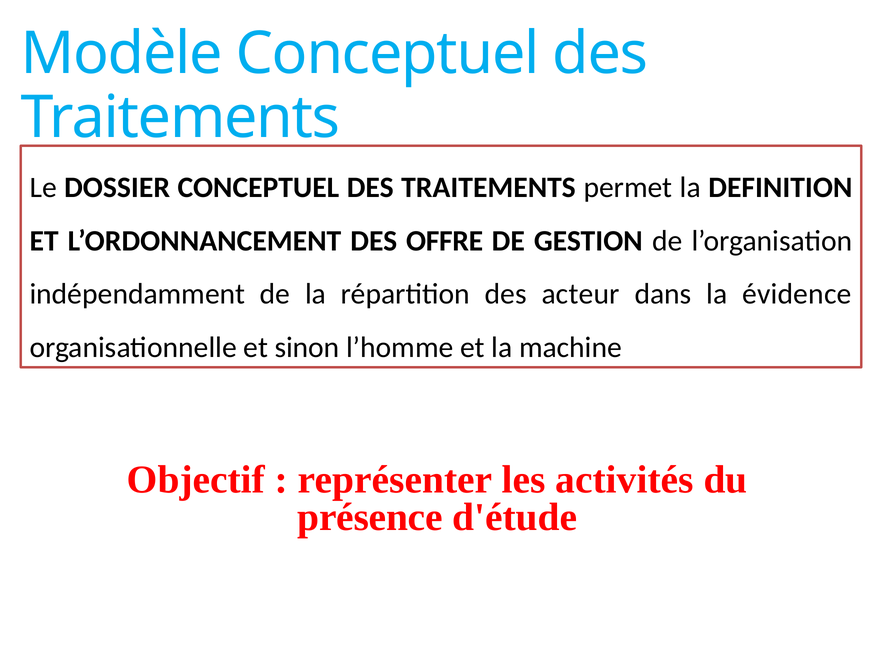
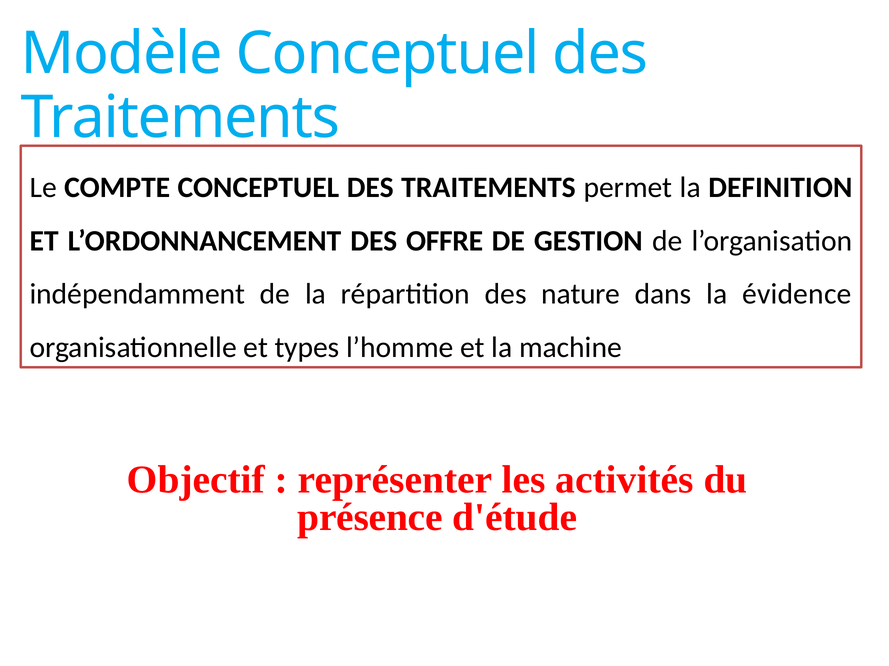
DOSSIER: DOSSIER -> COMPTE
acteur: acteur -> nature
sinon: sinon -> types
